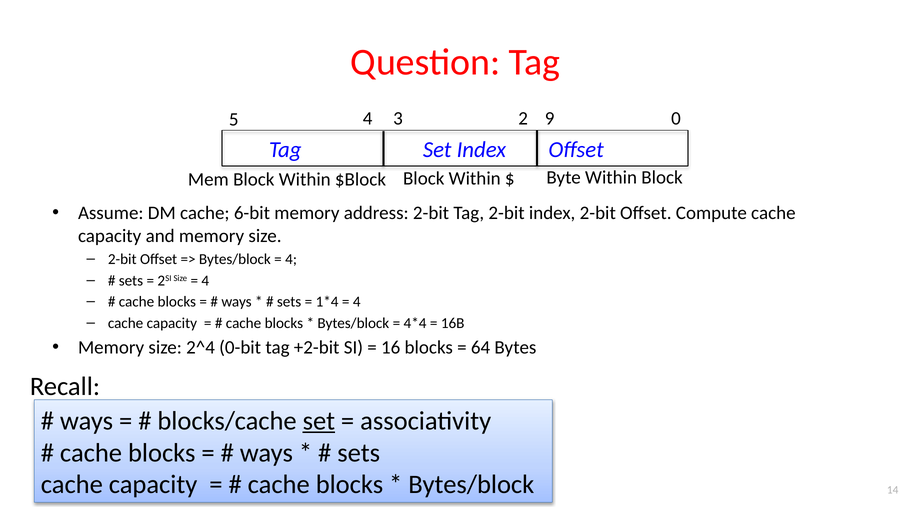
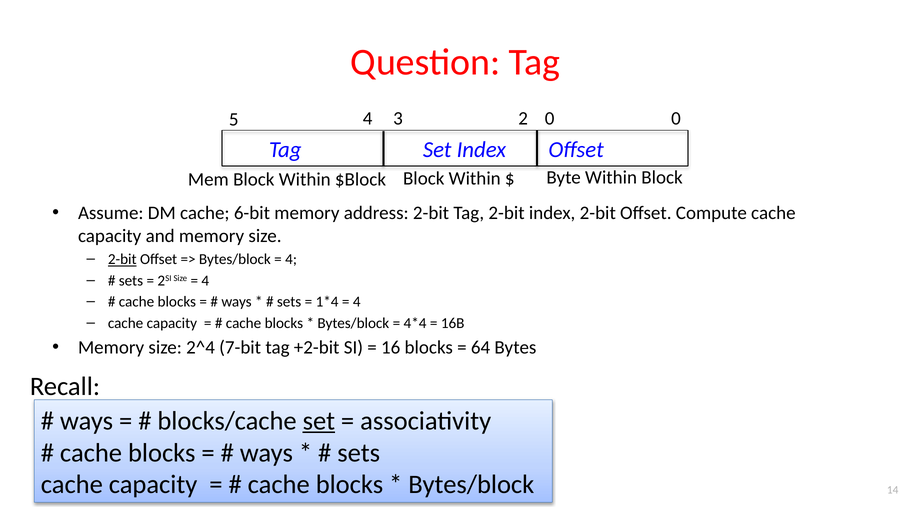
5 9: 9 -> 0
2-bit at (122, 259) underline: none -> present
0-bit: 0-bit -> 7-bit
